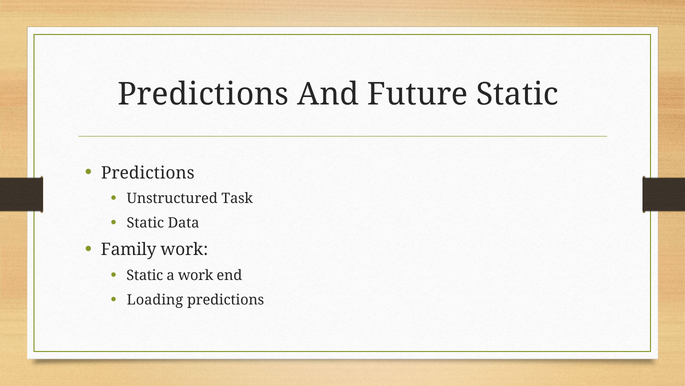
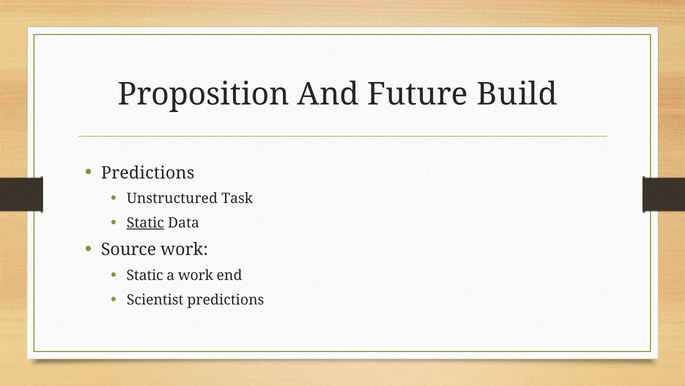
Predictions at (203, 94): Predictions -> Proposition
Future Static: Static -> Build
Static at (145, 223) underline: none -> present
Family: Family -> Source
Loading: Loading -> Scientist
